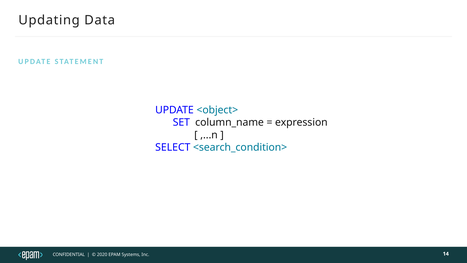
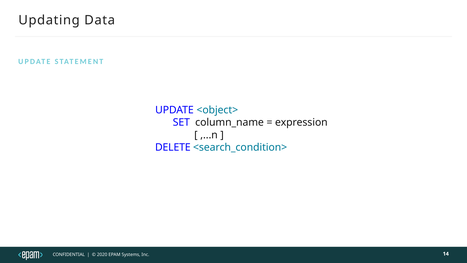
SELECT: SELECT -> DELETE
